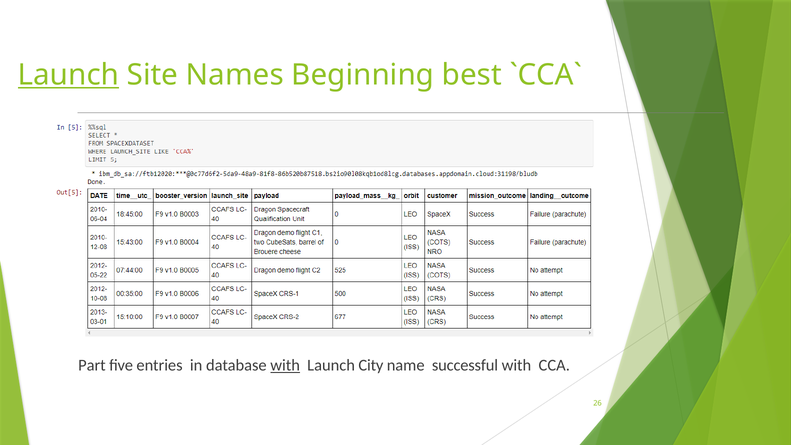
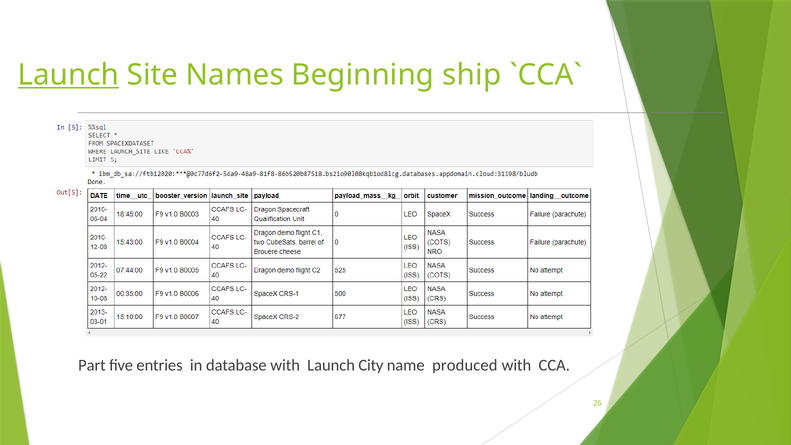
best: best -> ship
with at (285, 365) underline: present -> none
successful: successful -> produced
